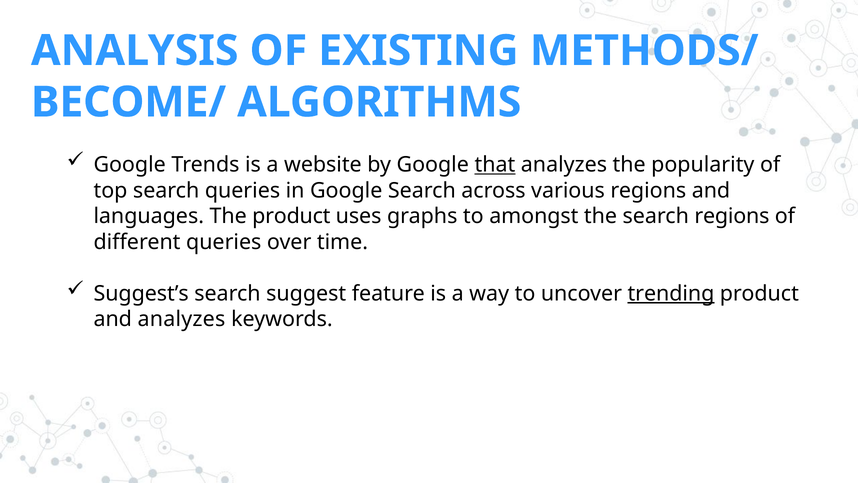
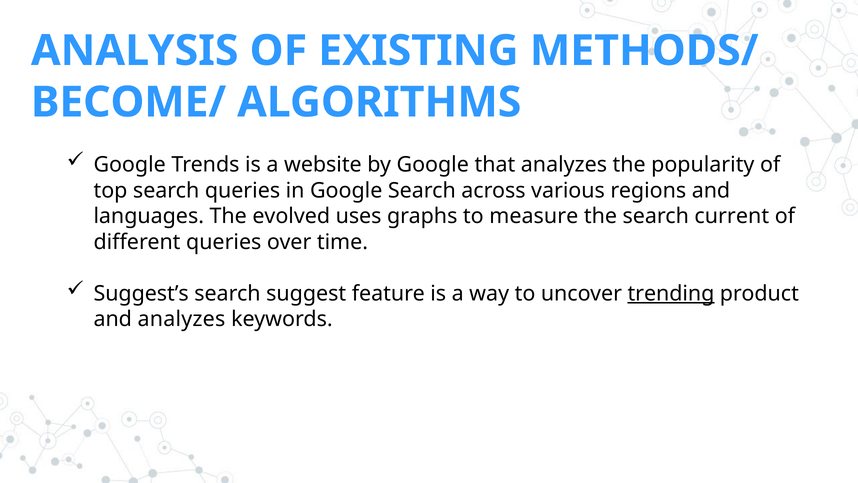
that underline: present -> none
The product: product -> evolved
amongst: amongst -> measure
search regions: regions -> current
